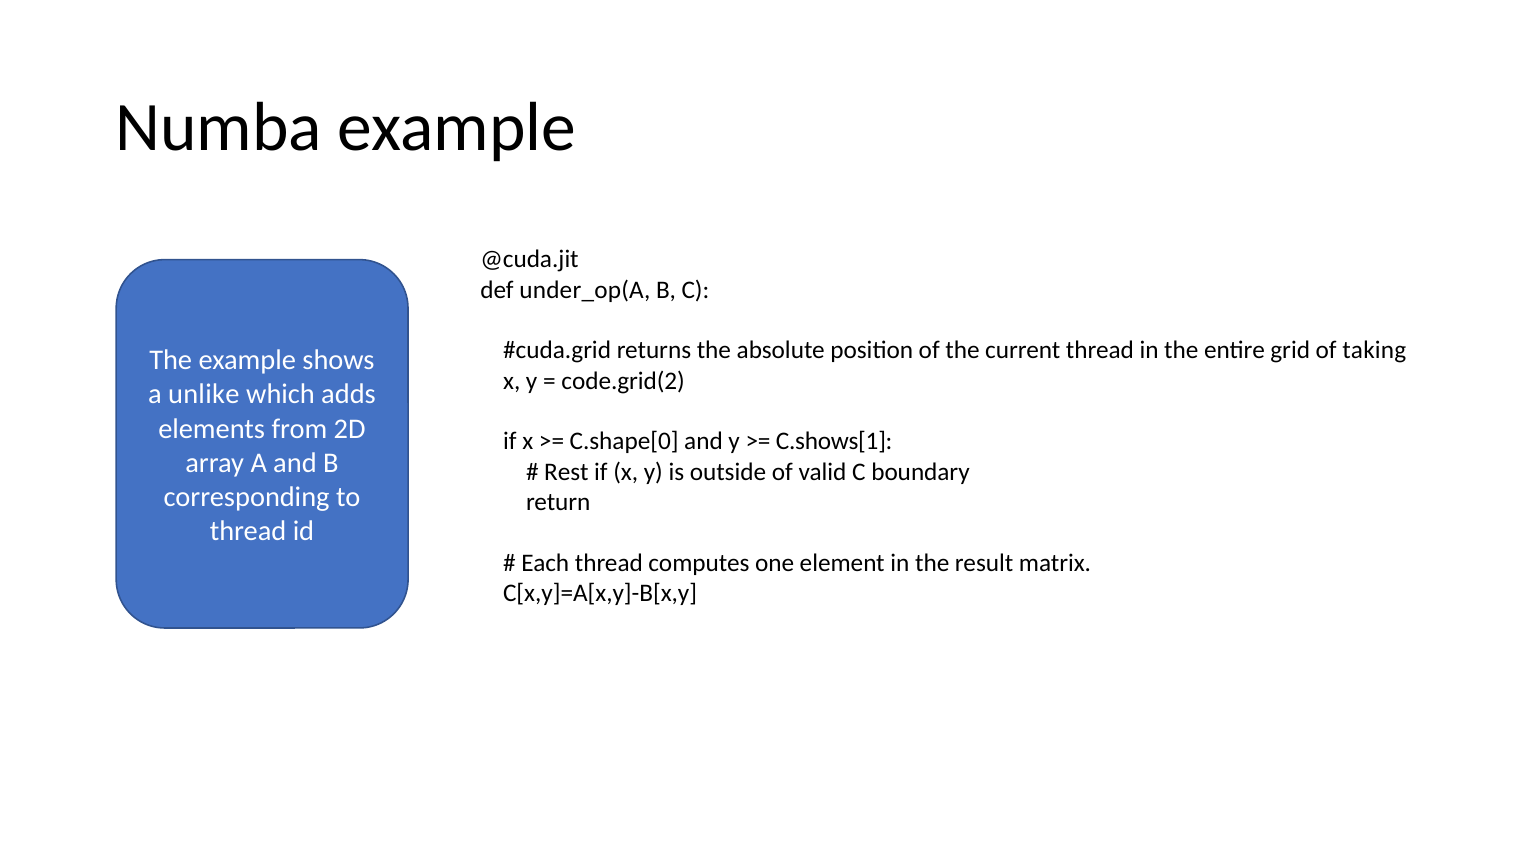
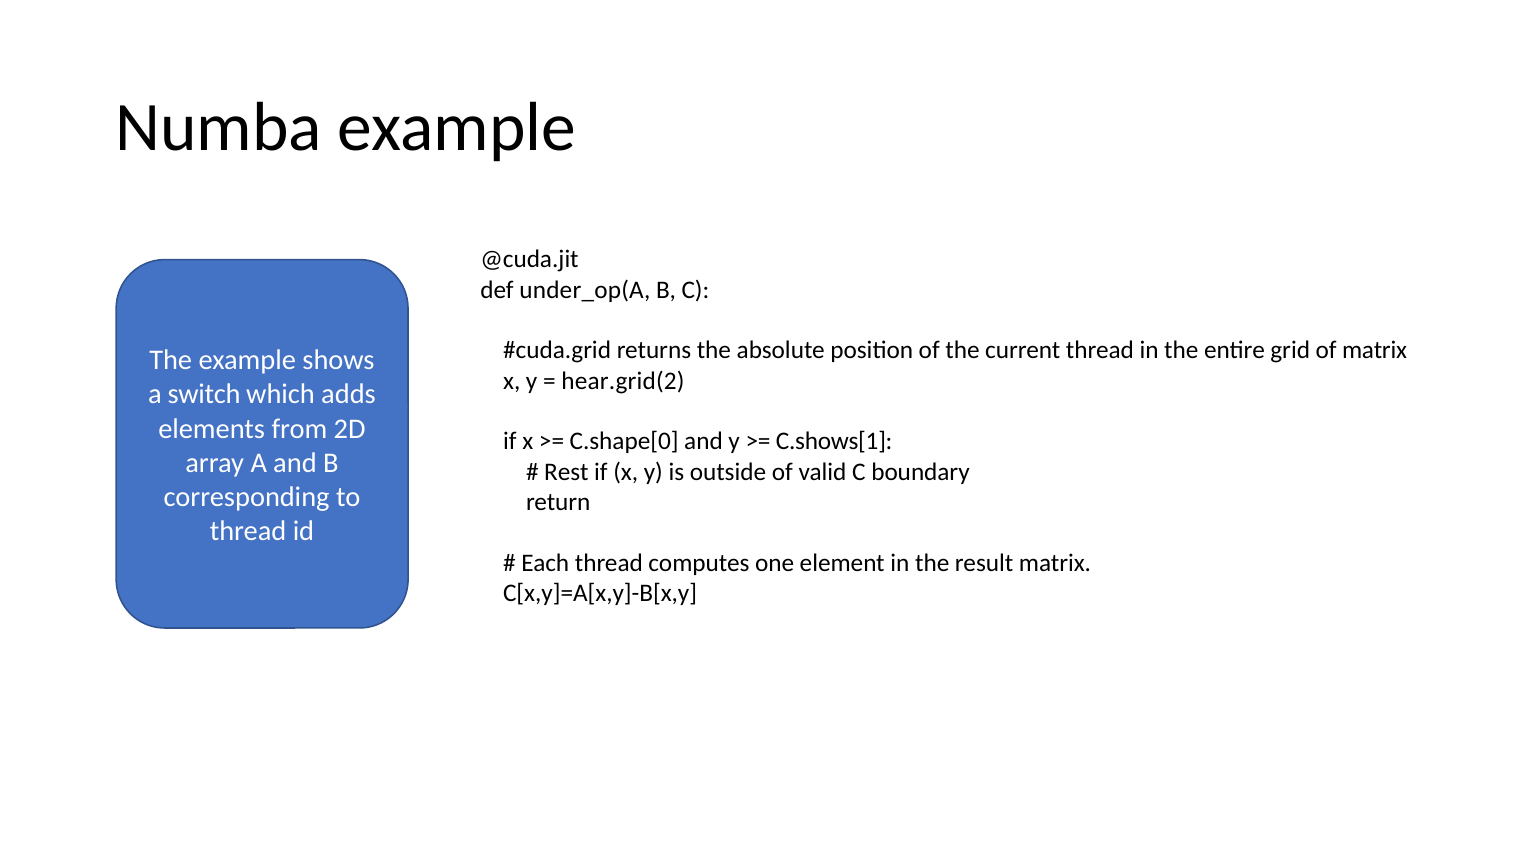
of taking: taking -> matrix
code.grid(2: code.grid(2 -> hear.grid(2
unlike: unlike -> switch
